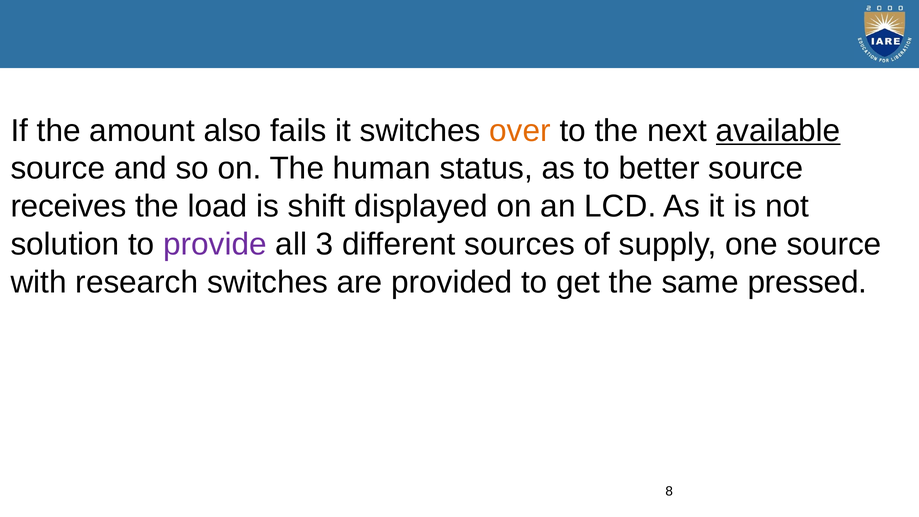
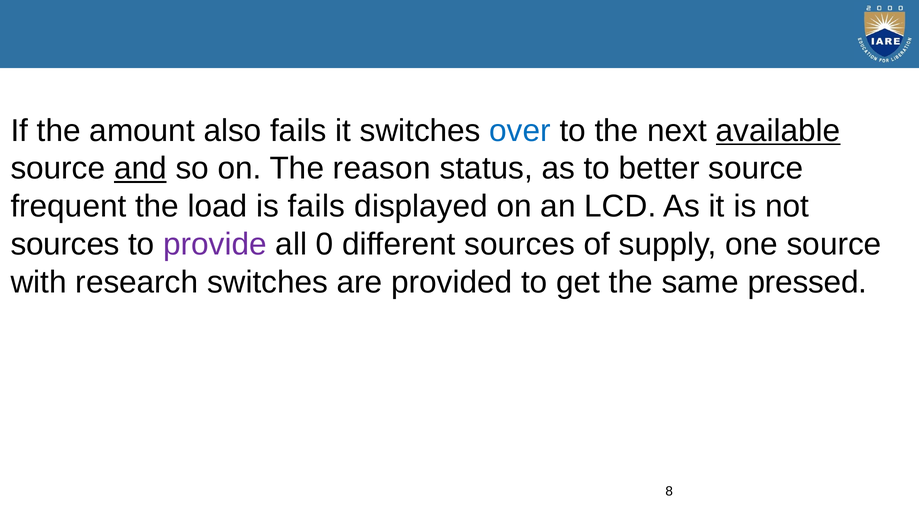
over colour: orange -> blue
and underline: none -> present
human: human -> reason
receives: receives -> frequent
is shift: shift -> fails
solution at (65, 244): solution -> sources
3: 3 -> 0
